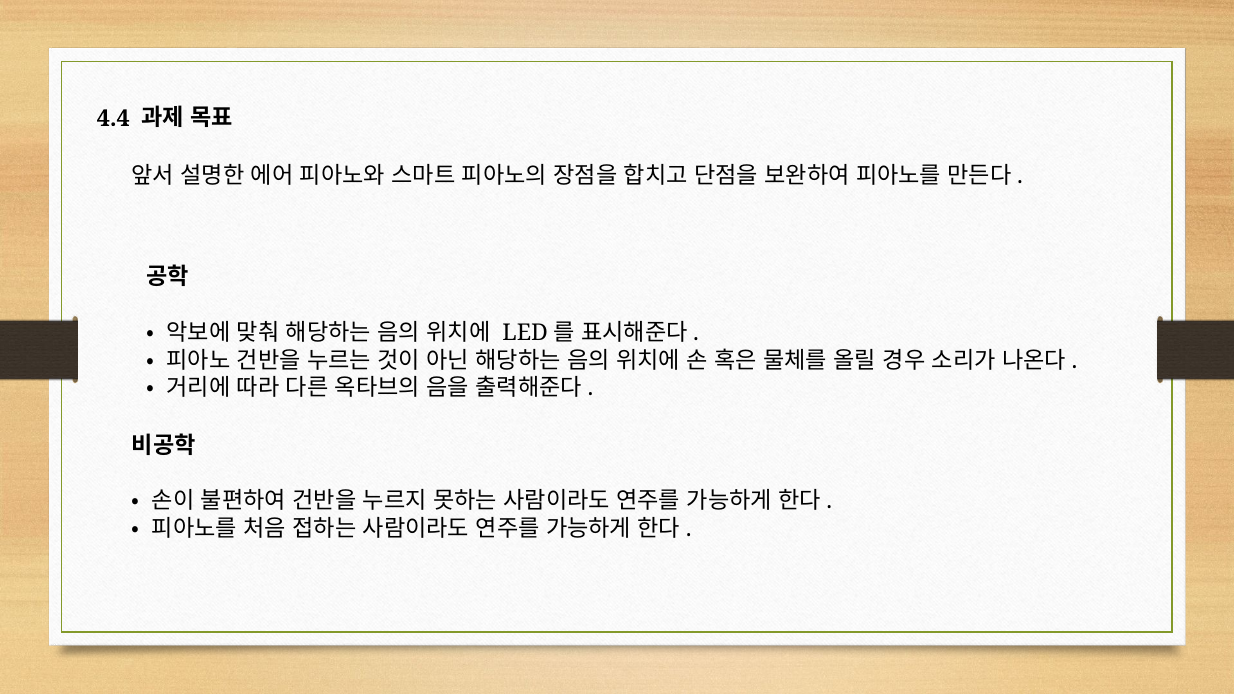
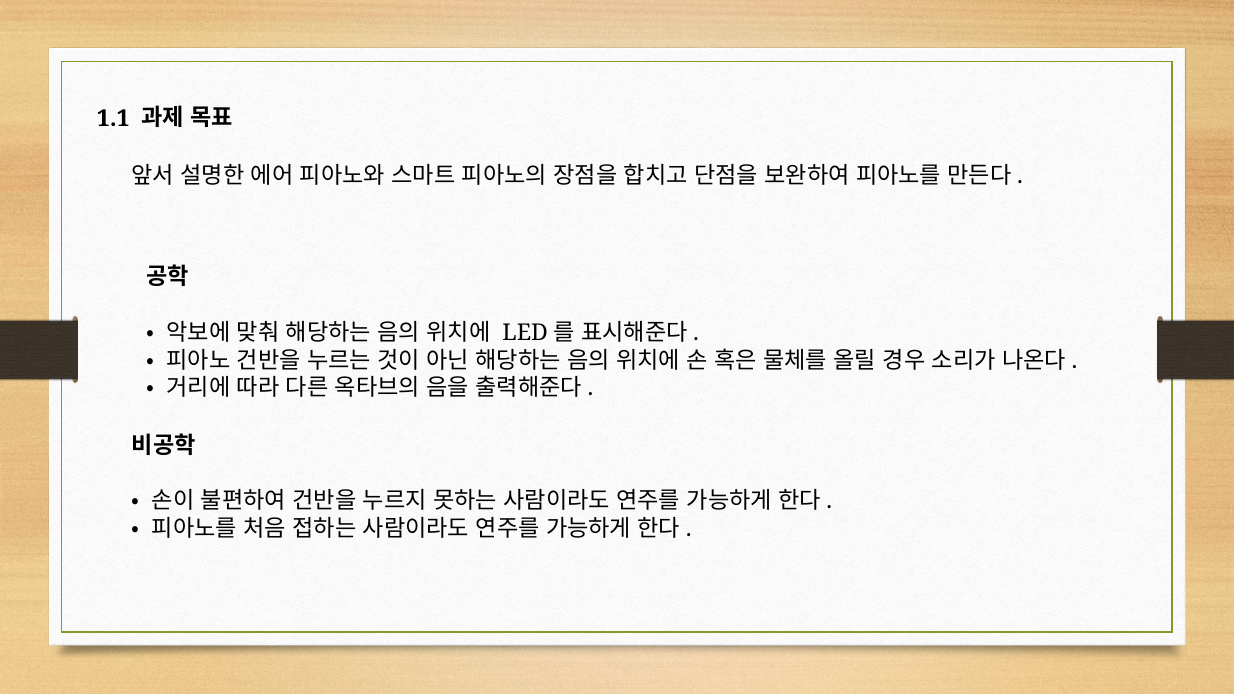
4.4: 4.4 -> 1.1
